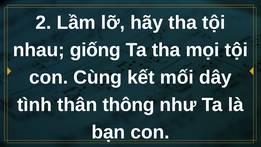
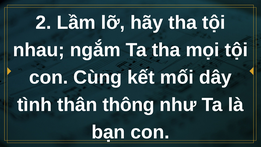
giống: giống -> ngắm
